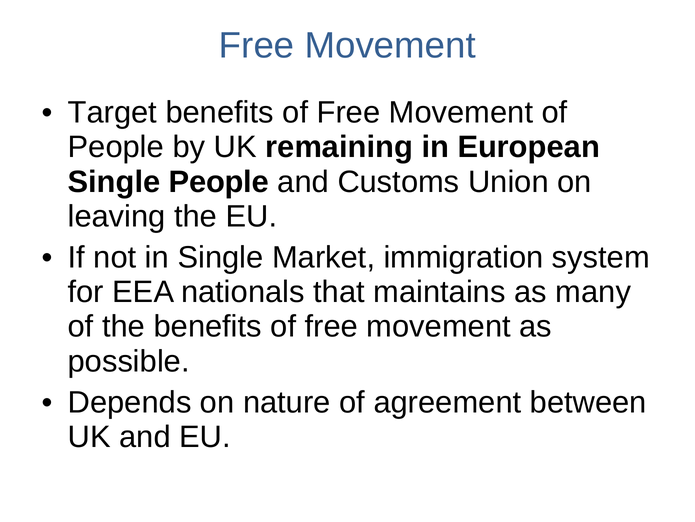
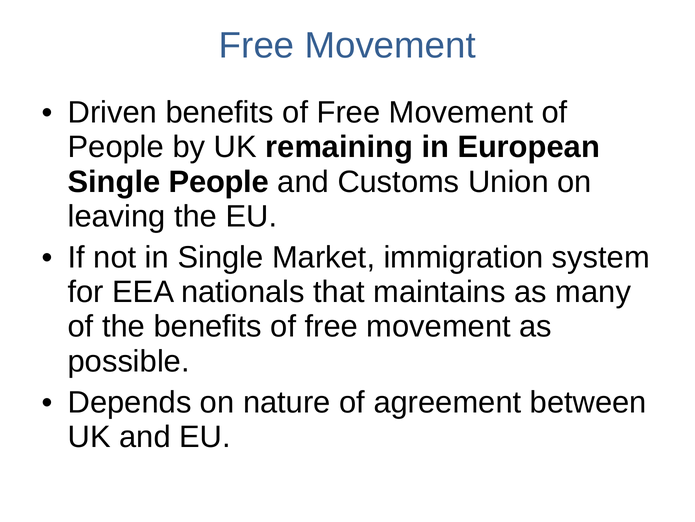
Target: Target -> Driven
